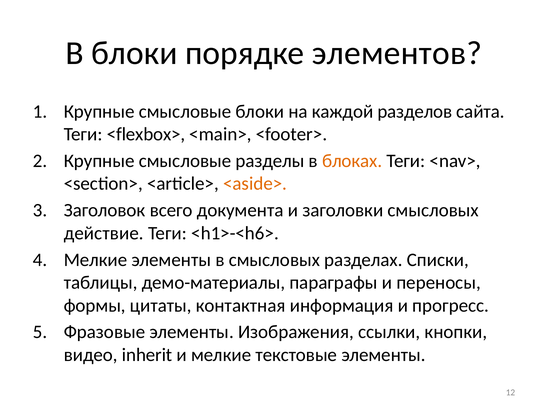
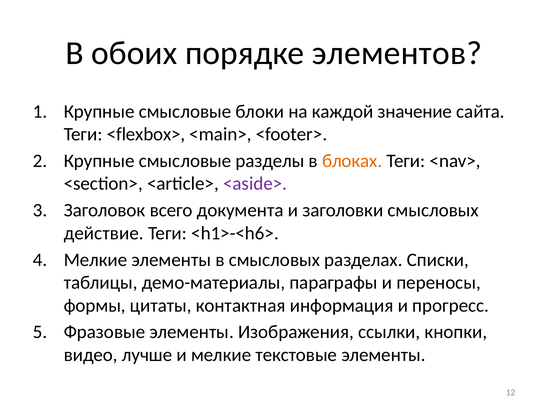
В блоки: блоки -> обоих
разделов: разделов -> значение
<aside> colour: orange -> purple
inherit: inherit -> лучше
